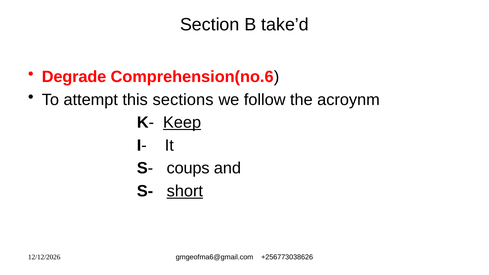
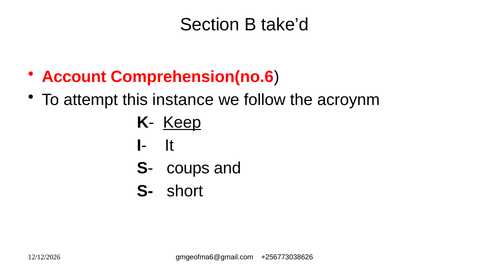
Degrade: Degrade -> Account
sections: sections -> instance
short underline: present -> none
